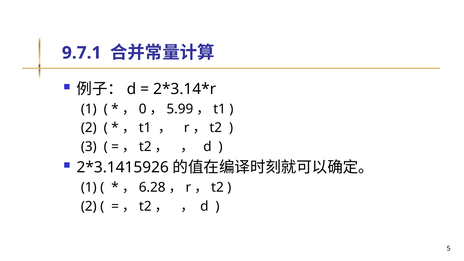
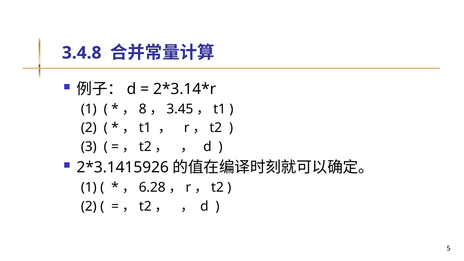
9.7.1: 9.7.1 -> 3.4.8
0: 0 -> 8
5.99: 5.99 -> 3.45
